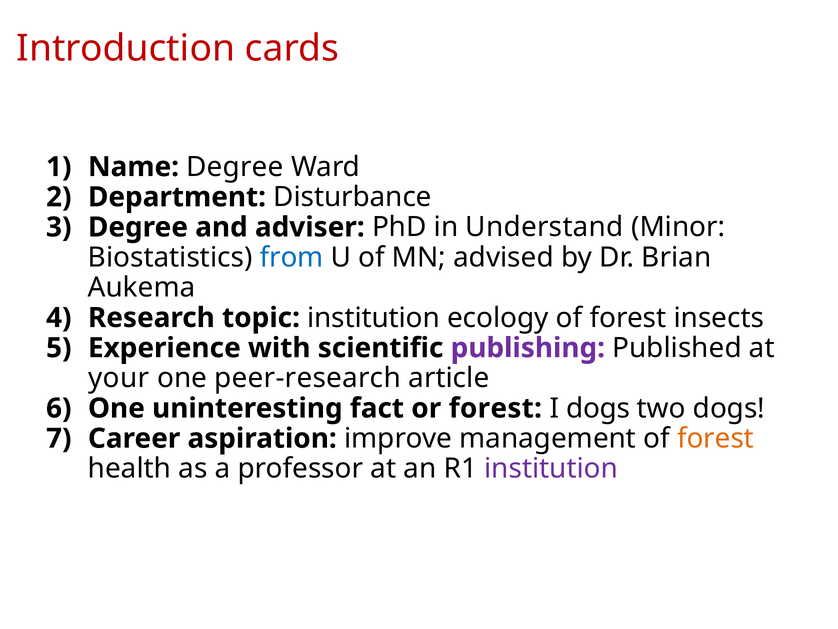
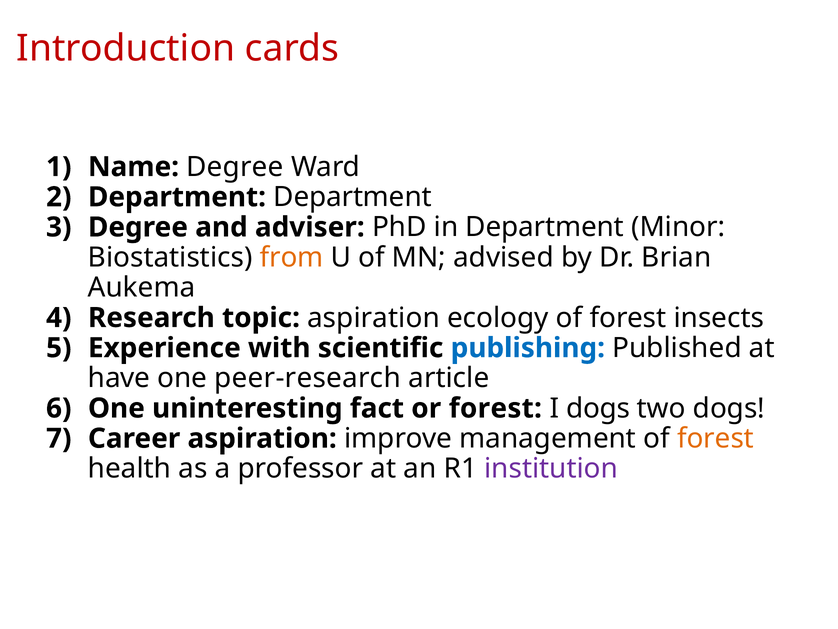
Department Disturbance: Disturbance -> Department
in Understand: Understand -> Department
from colour: blue -> orange
topic institution: institution -> aspiration
publishing colour: purple -> blue
your: your -> have
